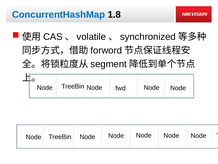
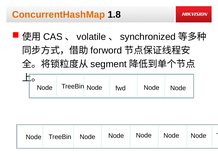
ConcurrentHashMap colour: blue -> orange
